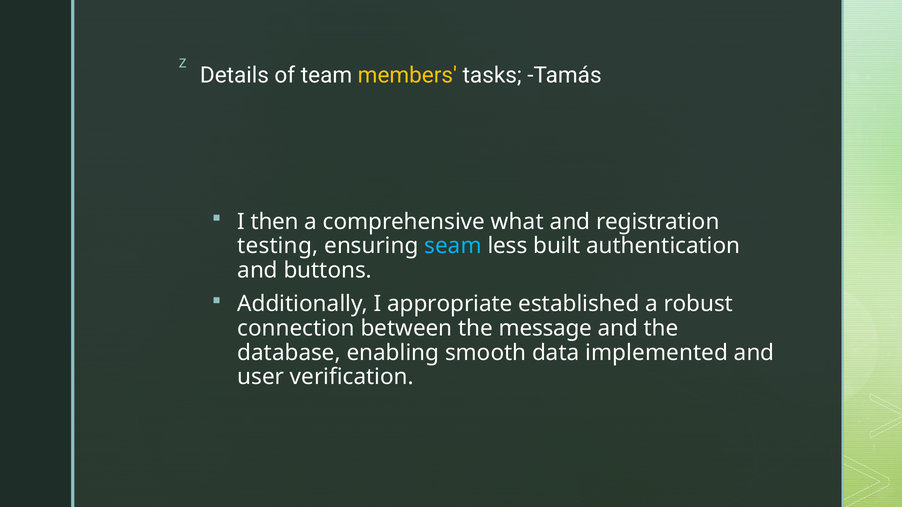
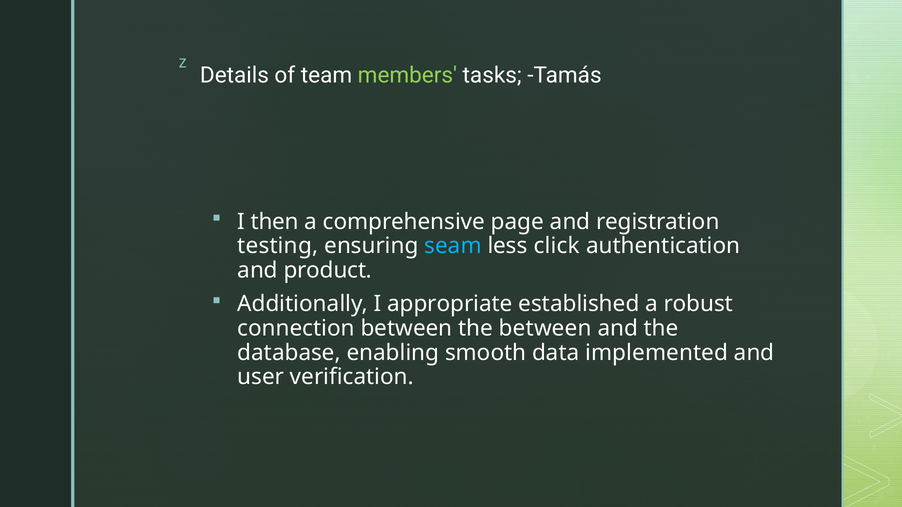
members colour: yellow -> light green
what: what -> page
built: built -> click
buttons: buttons -> product
the message: message -> between
